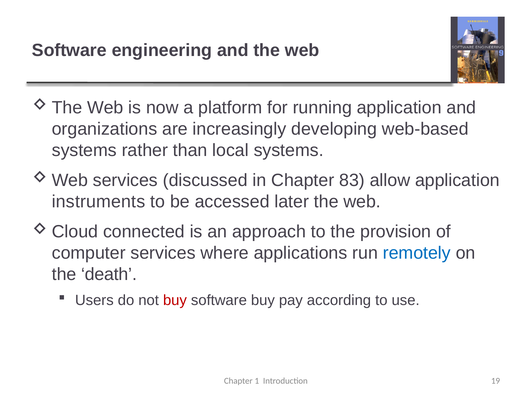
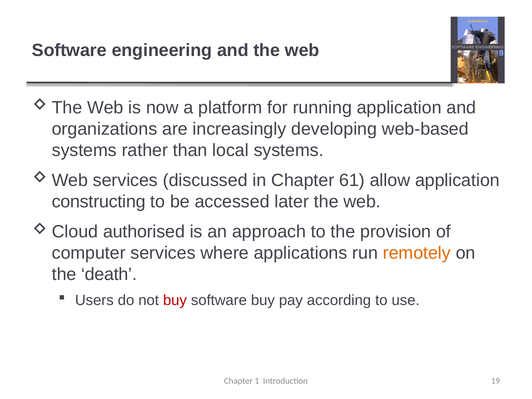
83: 83 -> 61
instruments: instruments -> constructing
connected: connected -> authorised
remotely colour: blue -> orange
